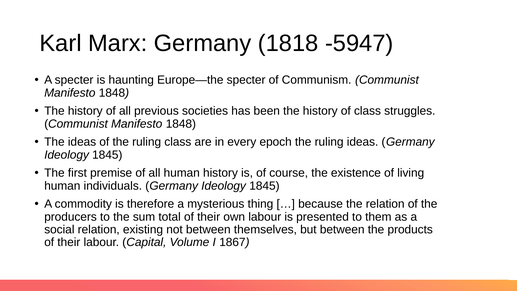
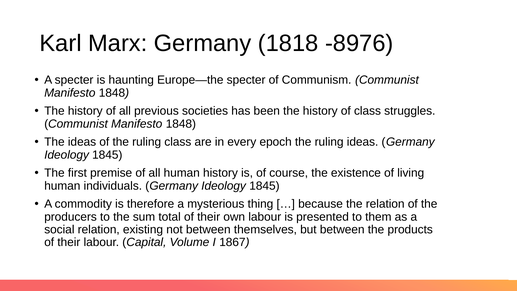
-5947: -5947 -> -8976
